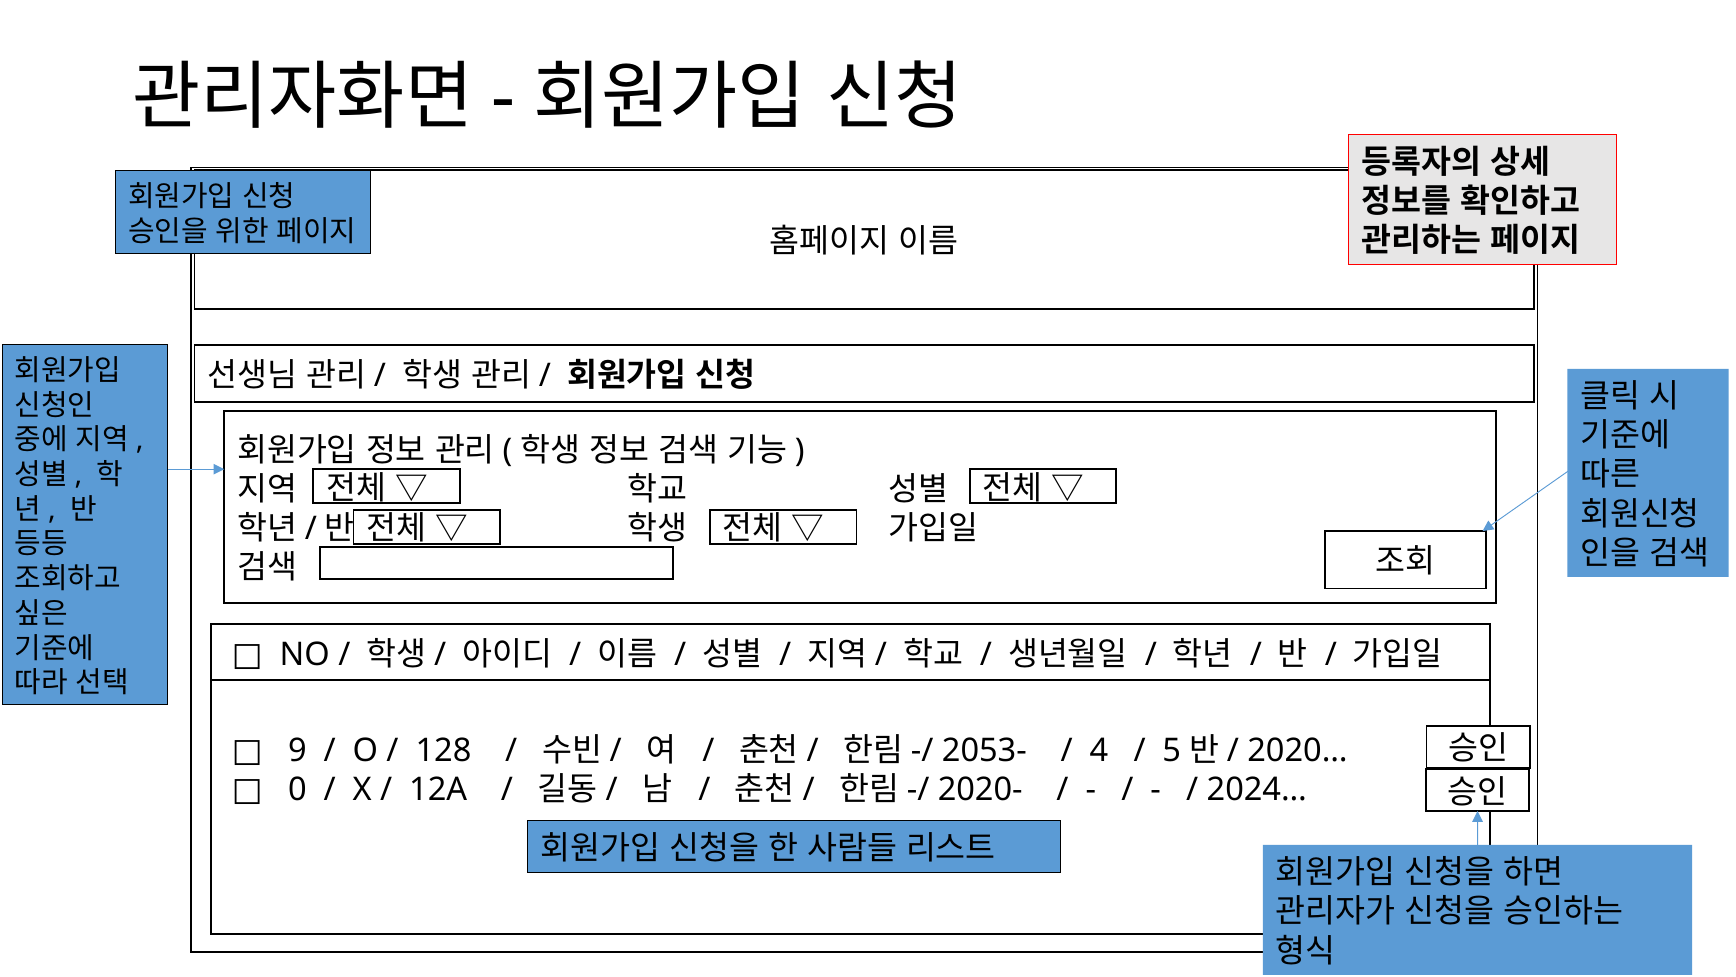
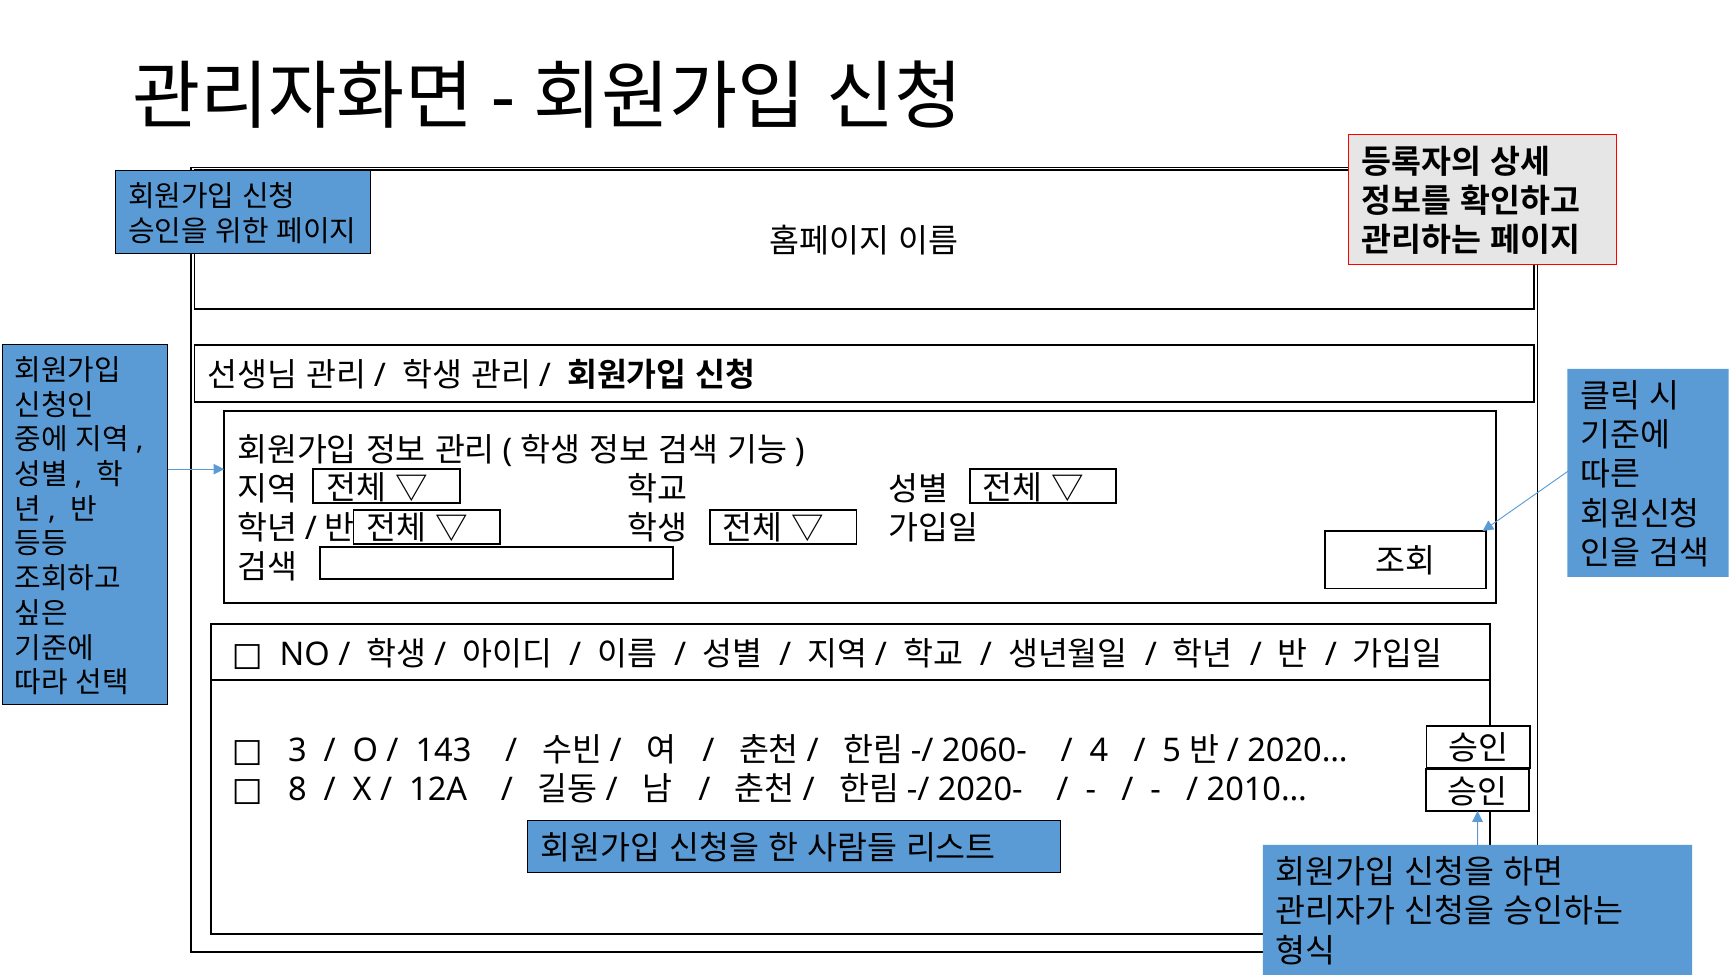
9: 9 -> 3
128: 128 -> 143
2053-: 2053- -> 2060-
0: 0 -> 8
2024…: 2024… -> 2010…
